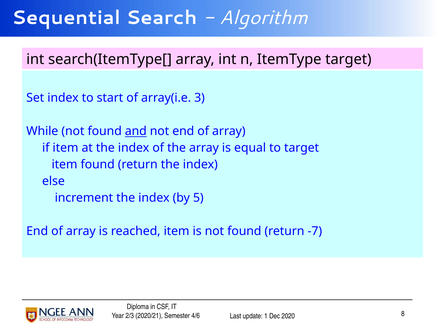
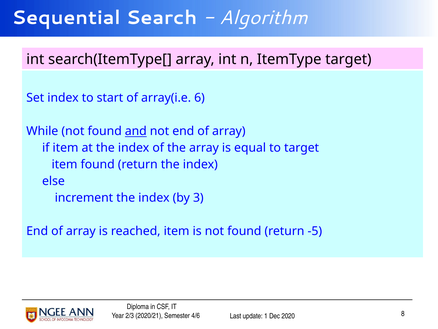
3: 3 -> 6
5: 5 -> 3
-7: -7 -> -5
